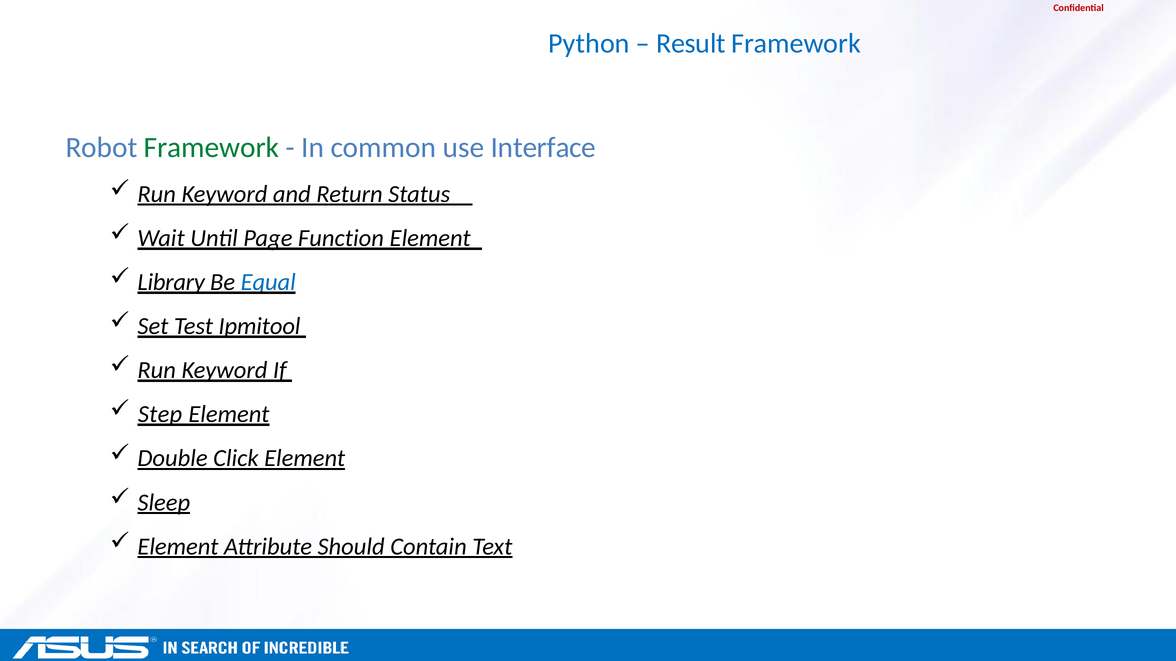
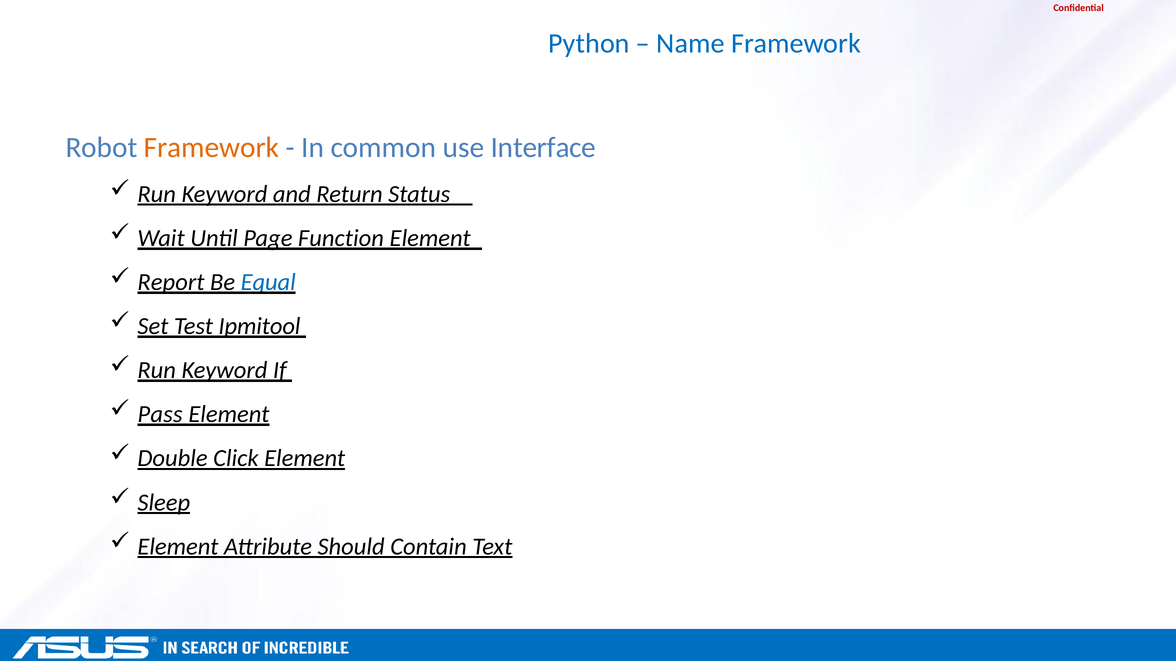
Result: Result -> Name
Framework at (212, 147) colour: green -> orange
Library: Library -> Report
Step: Step -> Pass
